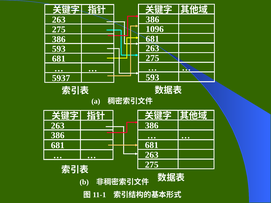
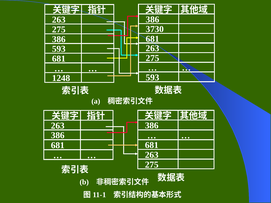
1096: 1096 -> 3730
5937: 5937 -> 1248
